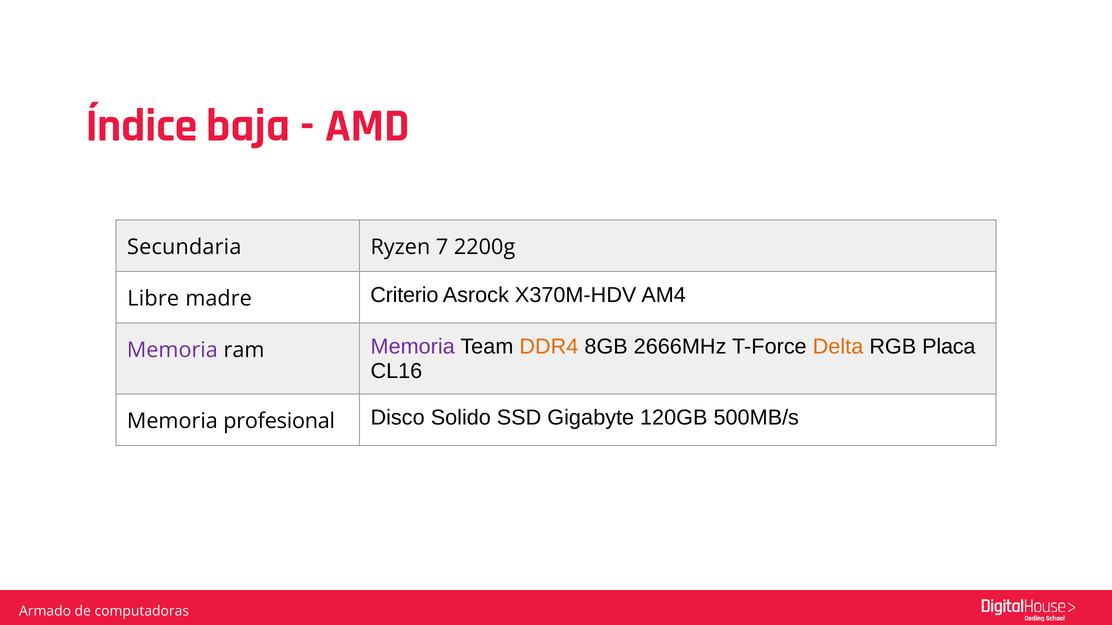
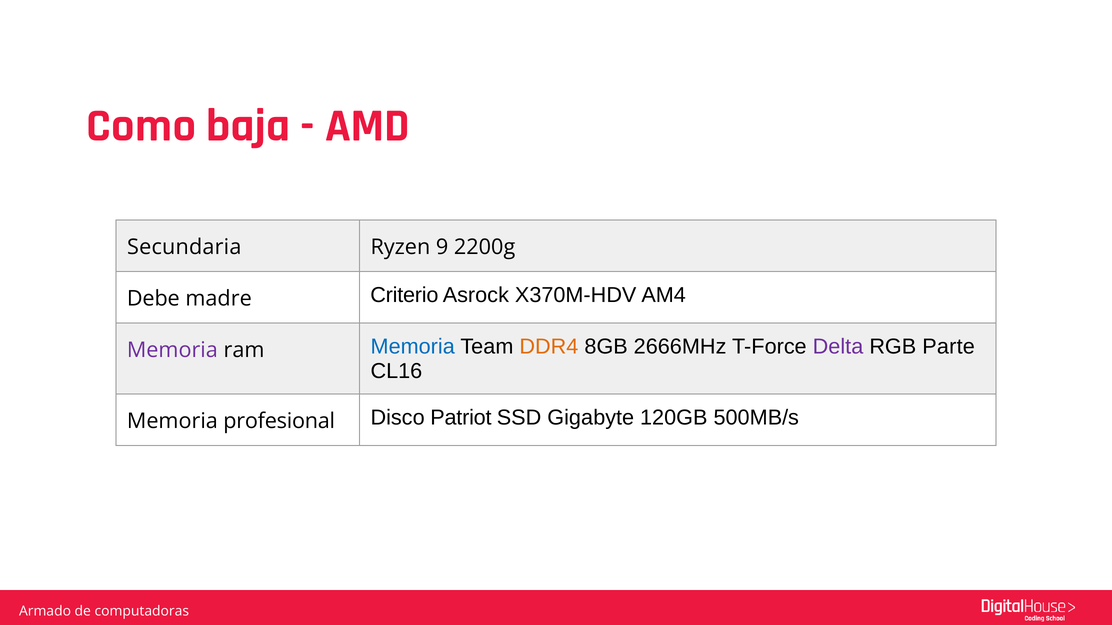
Índice: Índice -> Como
7: 7 -> 9
Libre: Libre -> Debe
Memoria at (413, 347) colour: purple -> blue
Delta colour: orange -> purple
Placa: Placa -> Parte
Solido: Solido -> Patriot
